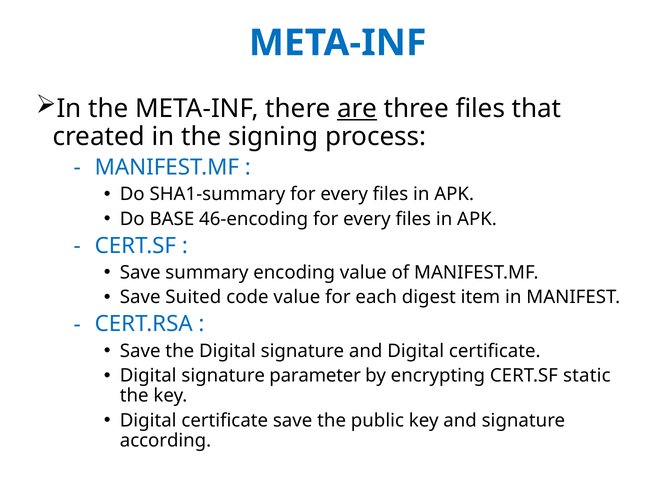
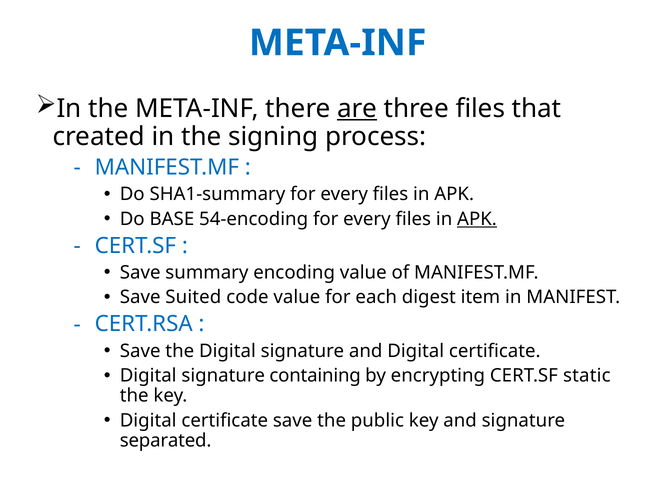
46-encoding: 46-encoding -> 54-encoding
APK at (477, 219) underline: none -> present
parameter: parameter -> containing
according: according -> separated
